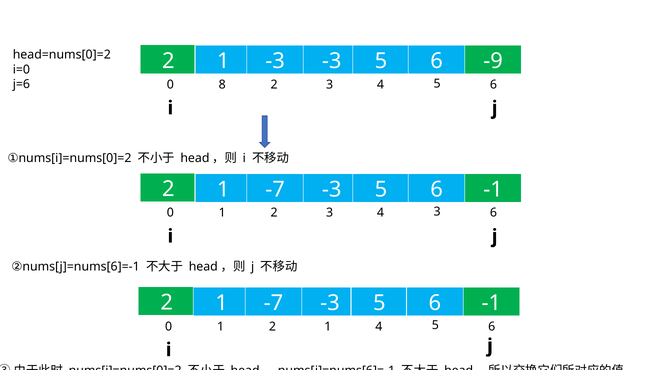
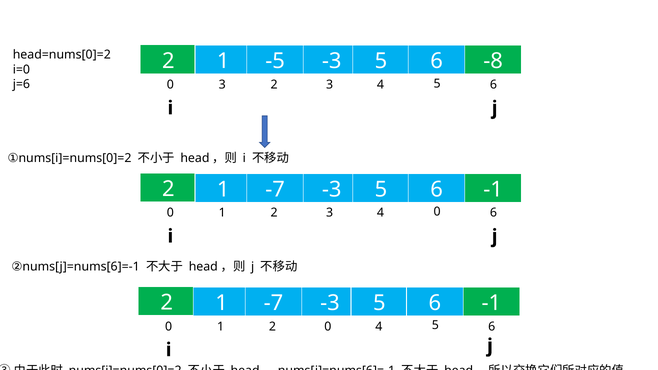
1 -3: -3 -> -5
-9: -9 -> -8
0 8: 8 -> 3
4 3: 3 -> 0
1 2 1: 1 -> 0
